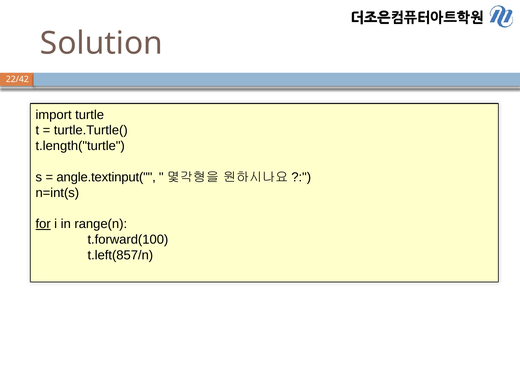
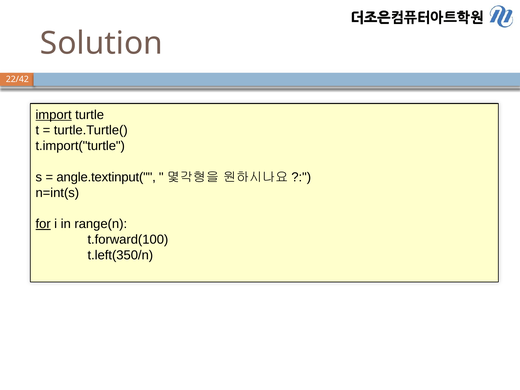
import underline: none -> present
t.length("turtle: t.length("turtle -> t.import("turtle
t.left(857/n: t.left(857/n -> t.left(350/n
